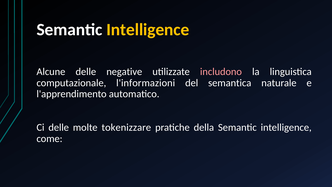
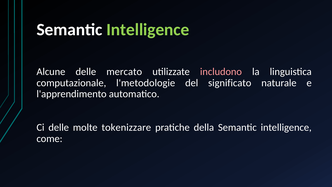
Intelligence at (148, 30) colour: yellow -> light green
negative: negative -> mercato
l'informazioni: l'informazioni -> l'metodologie
semantica: semantica -> significato
